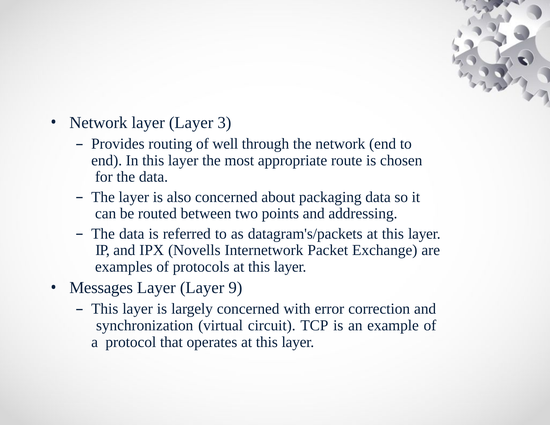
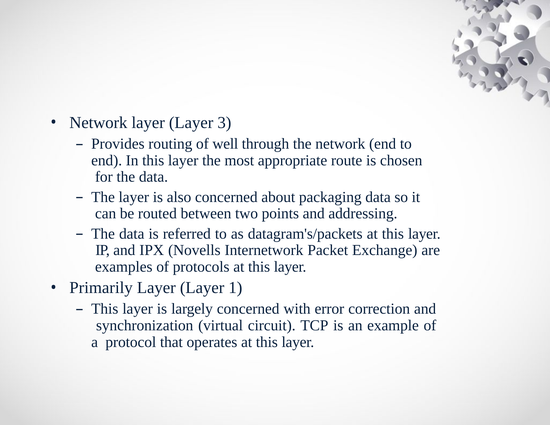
Messages: Messages -> Primarily
9: 9 -> 1
